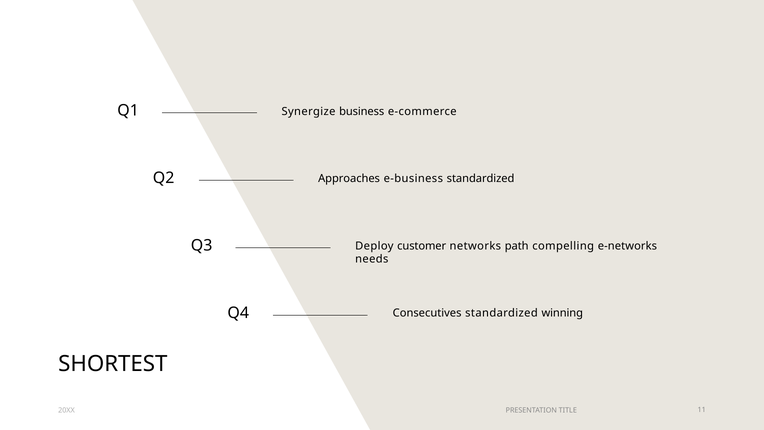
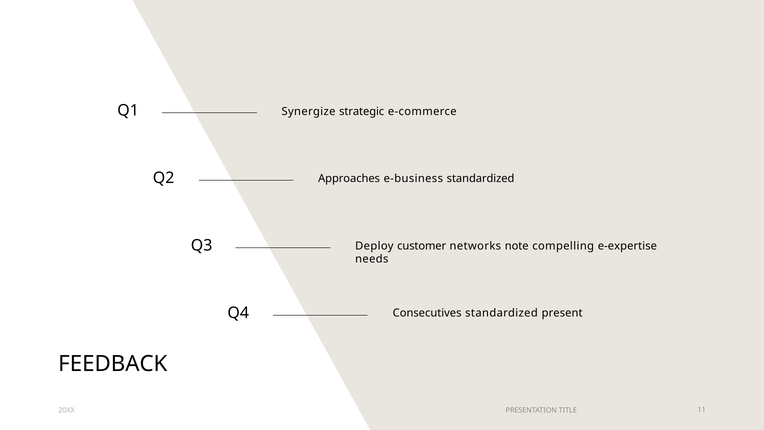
business: business -> strategic
path: path -> note
e-networks: e-networks -> e-expertise
winning: winning -> present
SHORTEST: SHORTEST -> FEEDBACK
